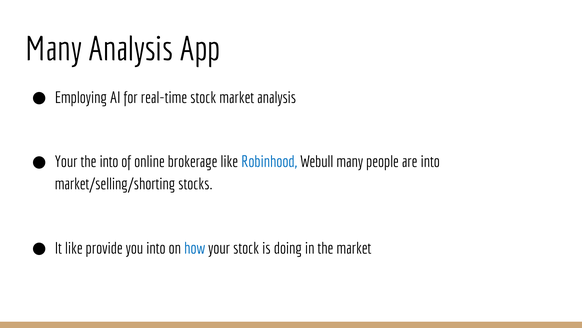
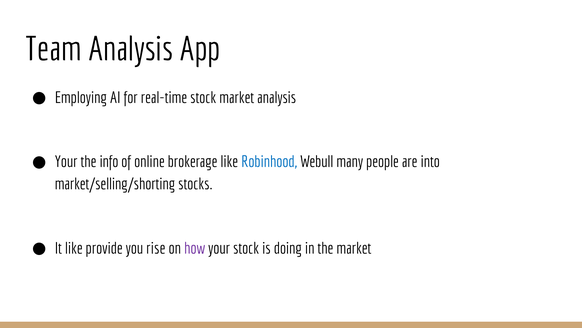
Many at (54, 49): Many -> Team
the into: into -> info
you into: into -> rise
how colour: blue -> purple
